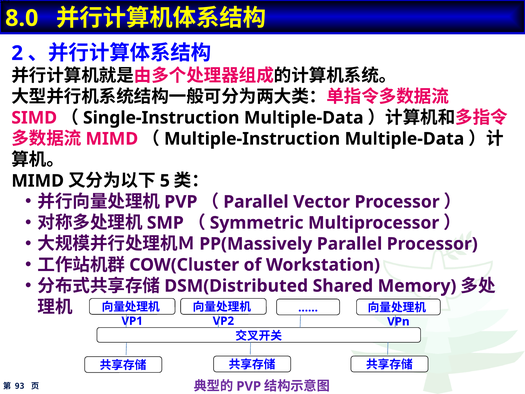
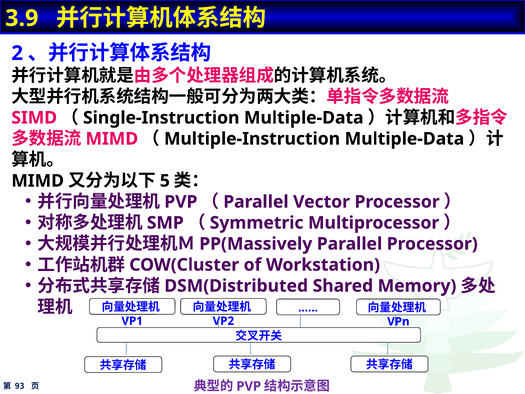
8.0: 8.0 -> 3.9
